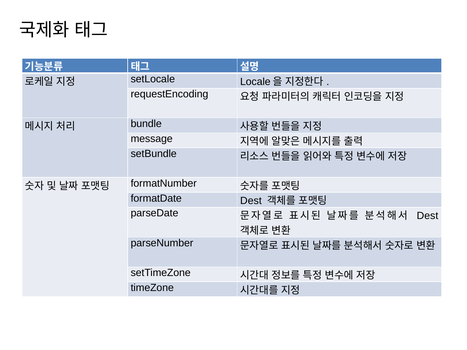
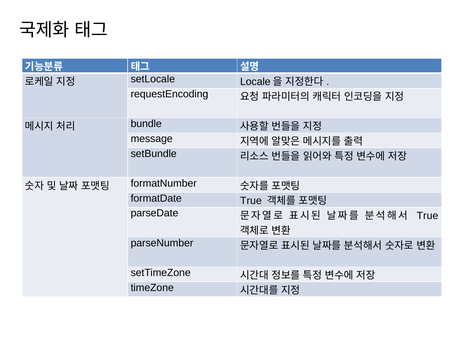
formatDate Dest: Dest -> True
Dest at (428, 216): Dest -> True
